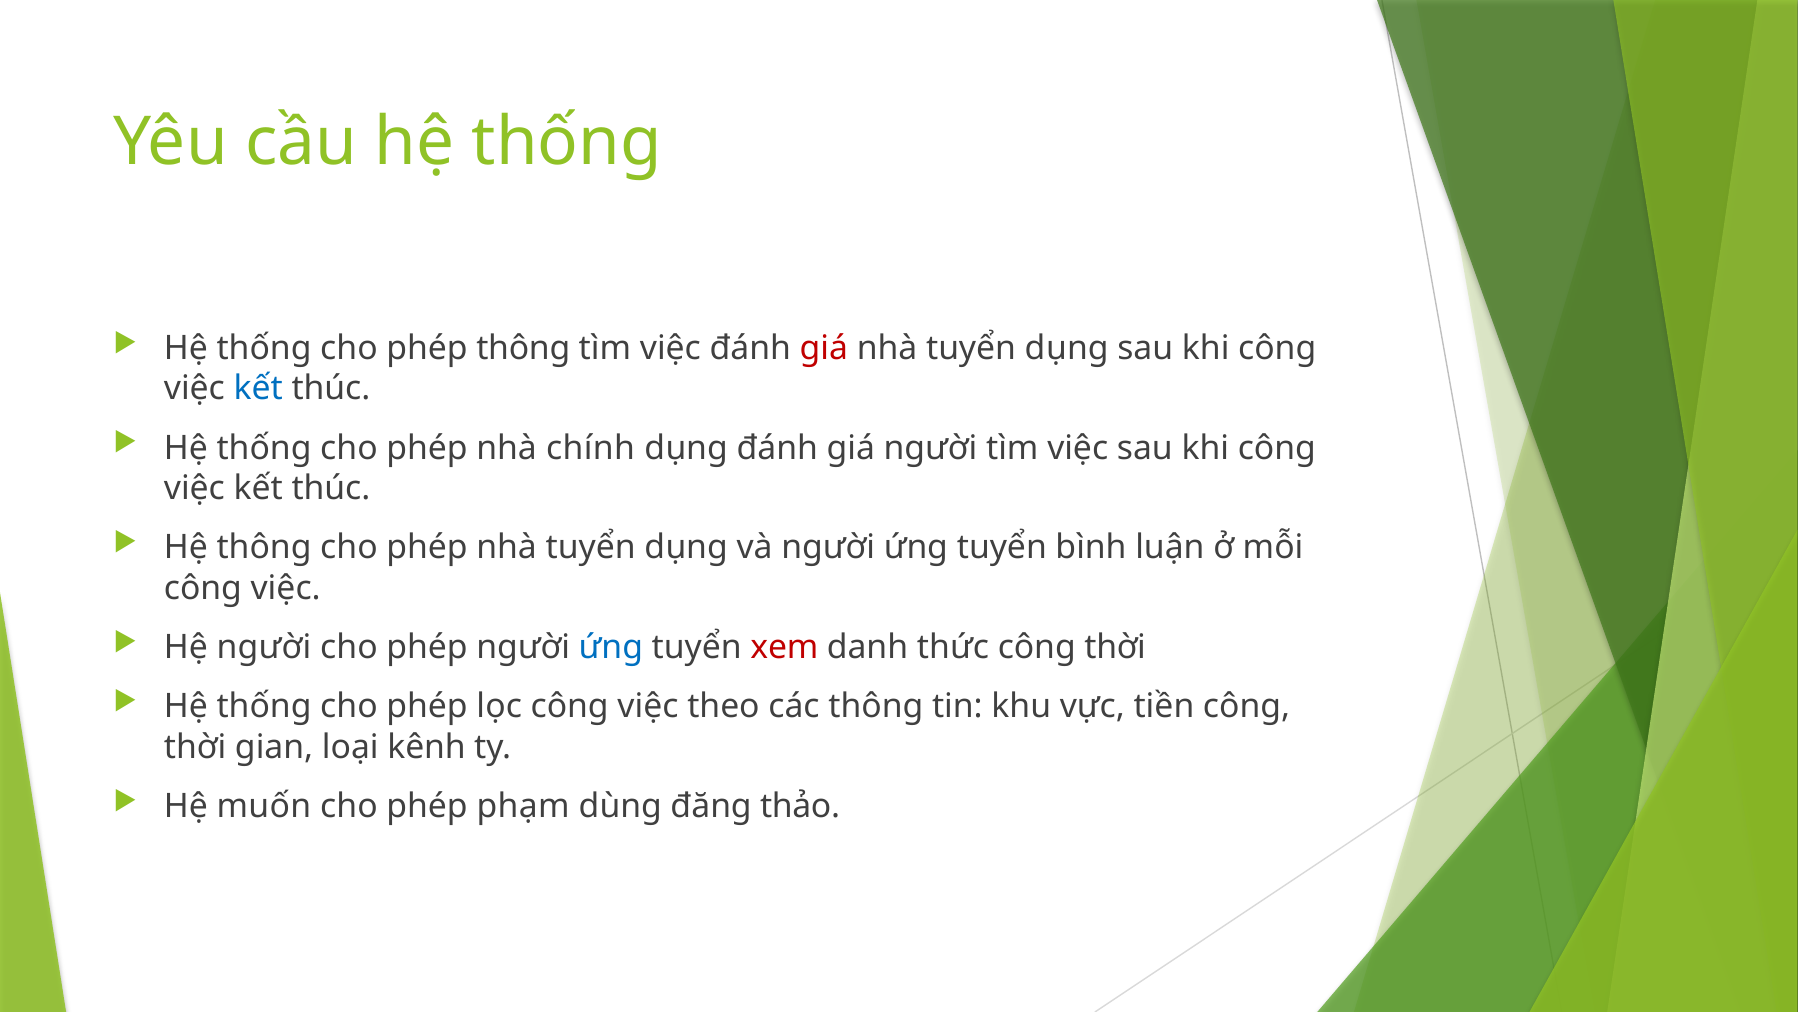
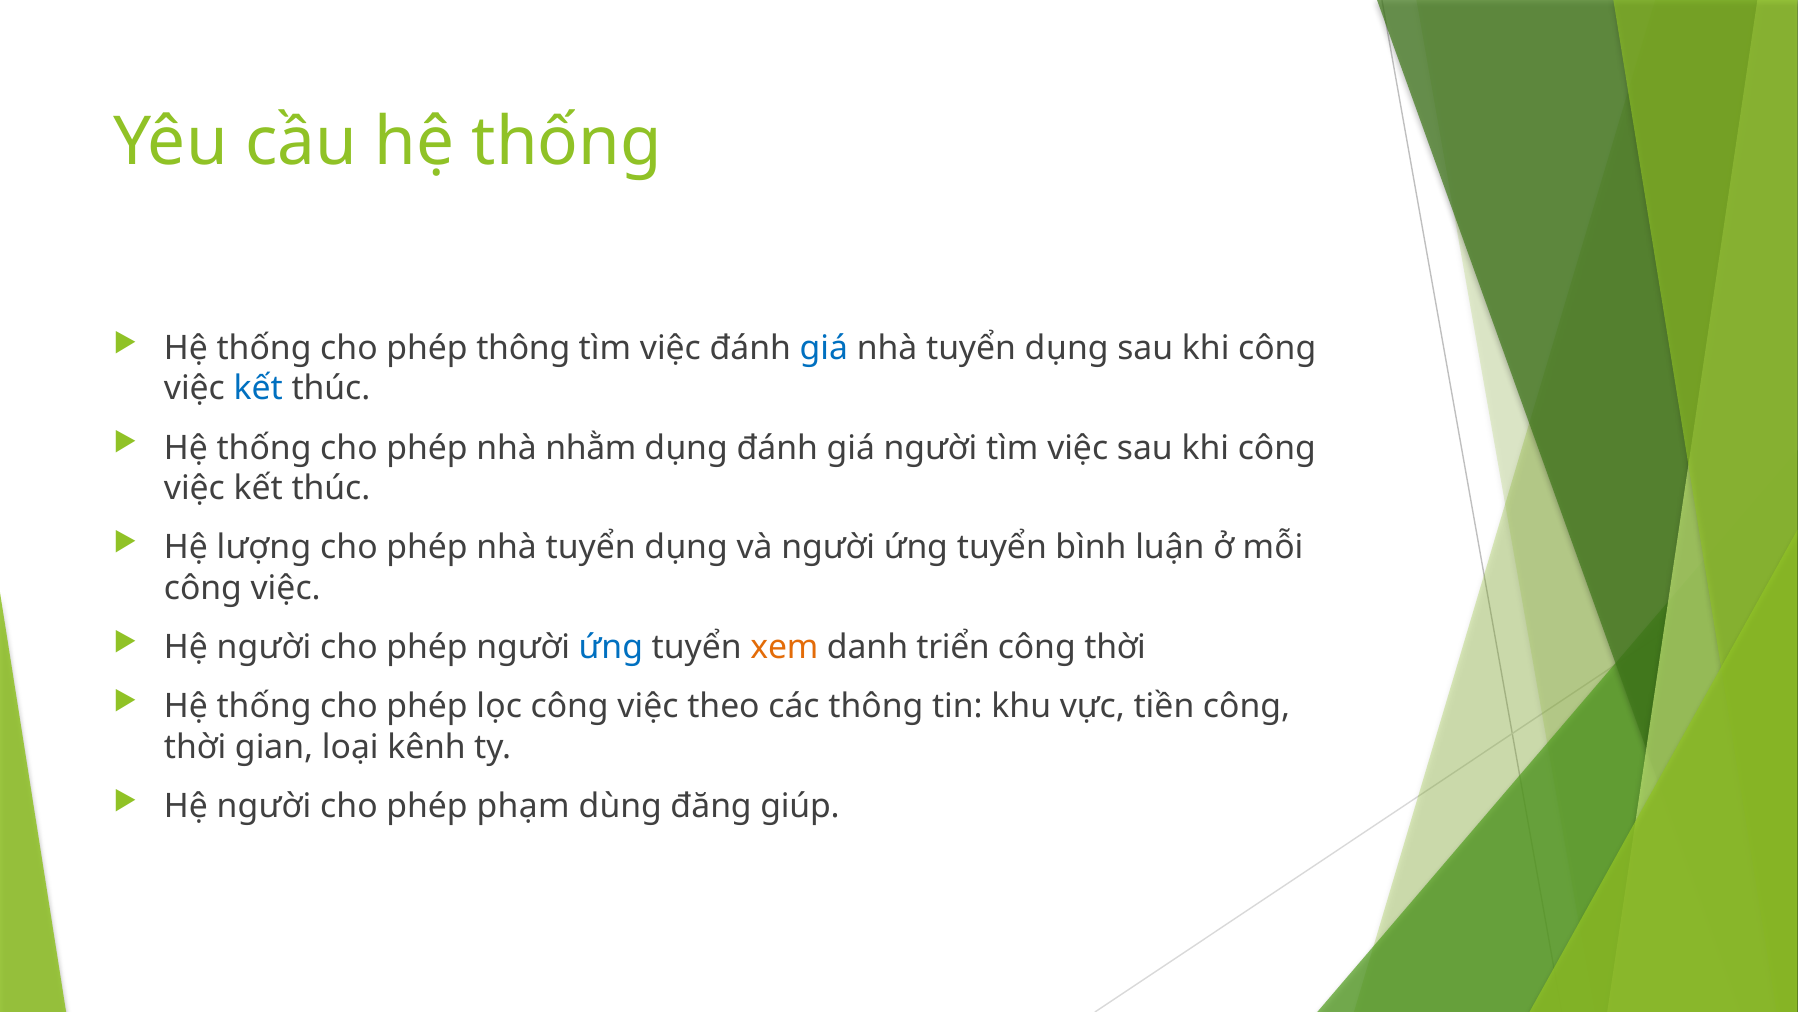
giá at (824, 348) colour: red -> blue
chính: chính -> nhằm
Hệ thông: thông -> lượng
xem colour: red -> orange
thức: thức -> triển
muốn at (264, 806): muốn -> người
thảo: thảo -> giúp
